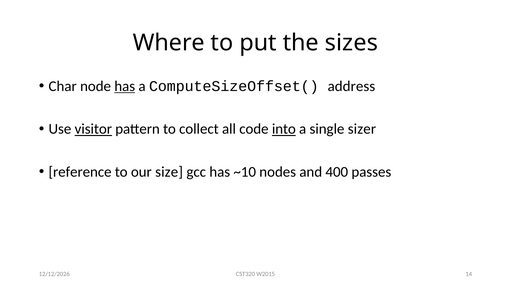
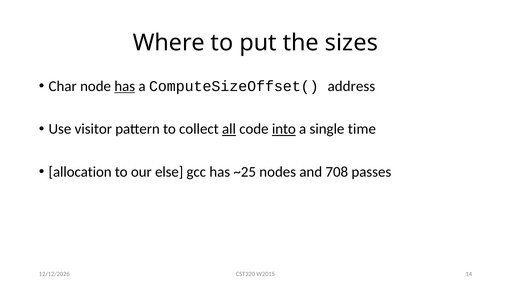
visitor underline: present -> none
all underline: none -> present
sizer: sizer -> time
reference: reference -> allocation
size: size -> else
~10: ~10 -> ~25
400: 400 -> 708
